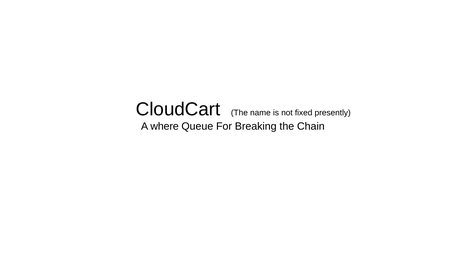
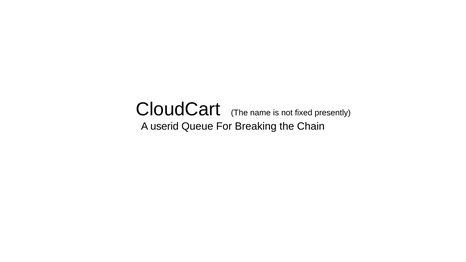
where: where -> userid
